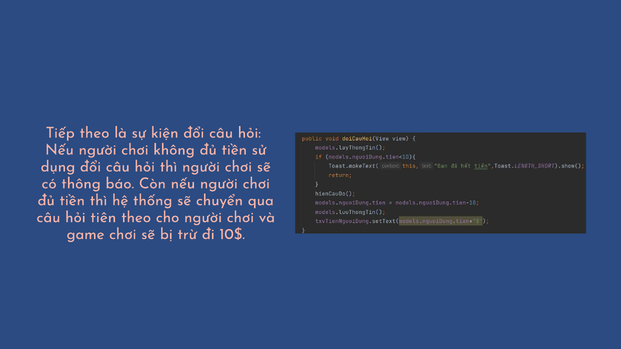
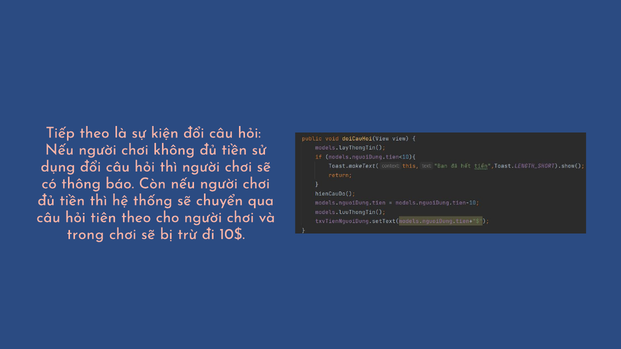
game: game -> trong
